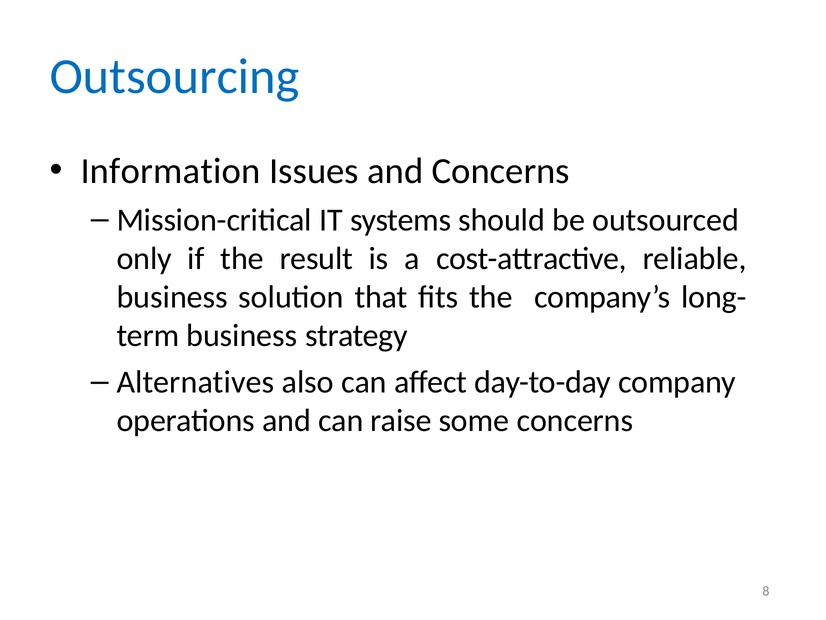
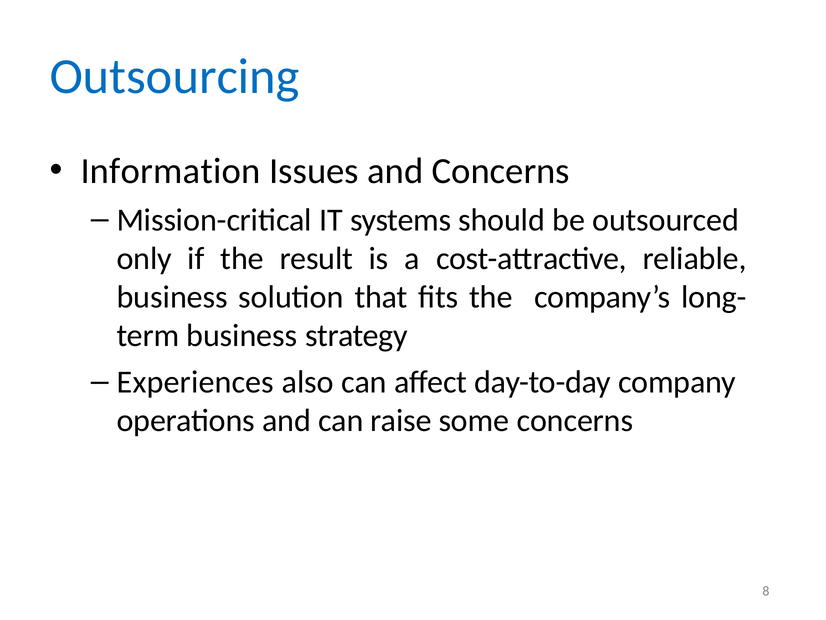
Alternatives: Alternatives -> Experiences
